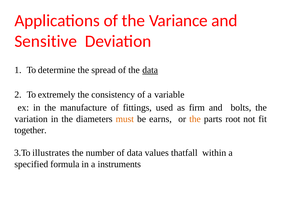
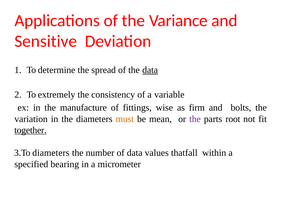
used: used -> wise
earns: earns -> mean
the at (195, 119) colour: orange -> purple
together underline: none -> present
illustrates at (51, 153): illustrates -> diameters
formula: formula -> bearing
instruments: instruments -> micrometer
